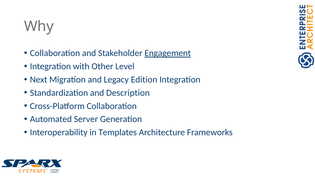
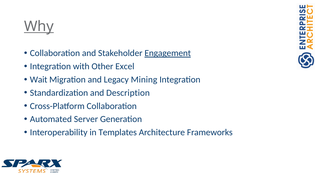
Why underline: none -> present
Level: Level -> Excel
Next: Next -> Wait
Edition: Edition -> Mining
